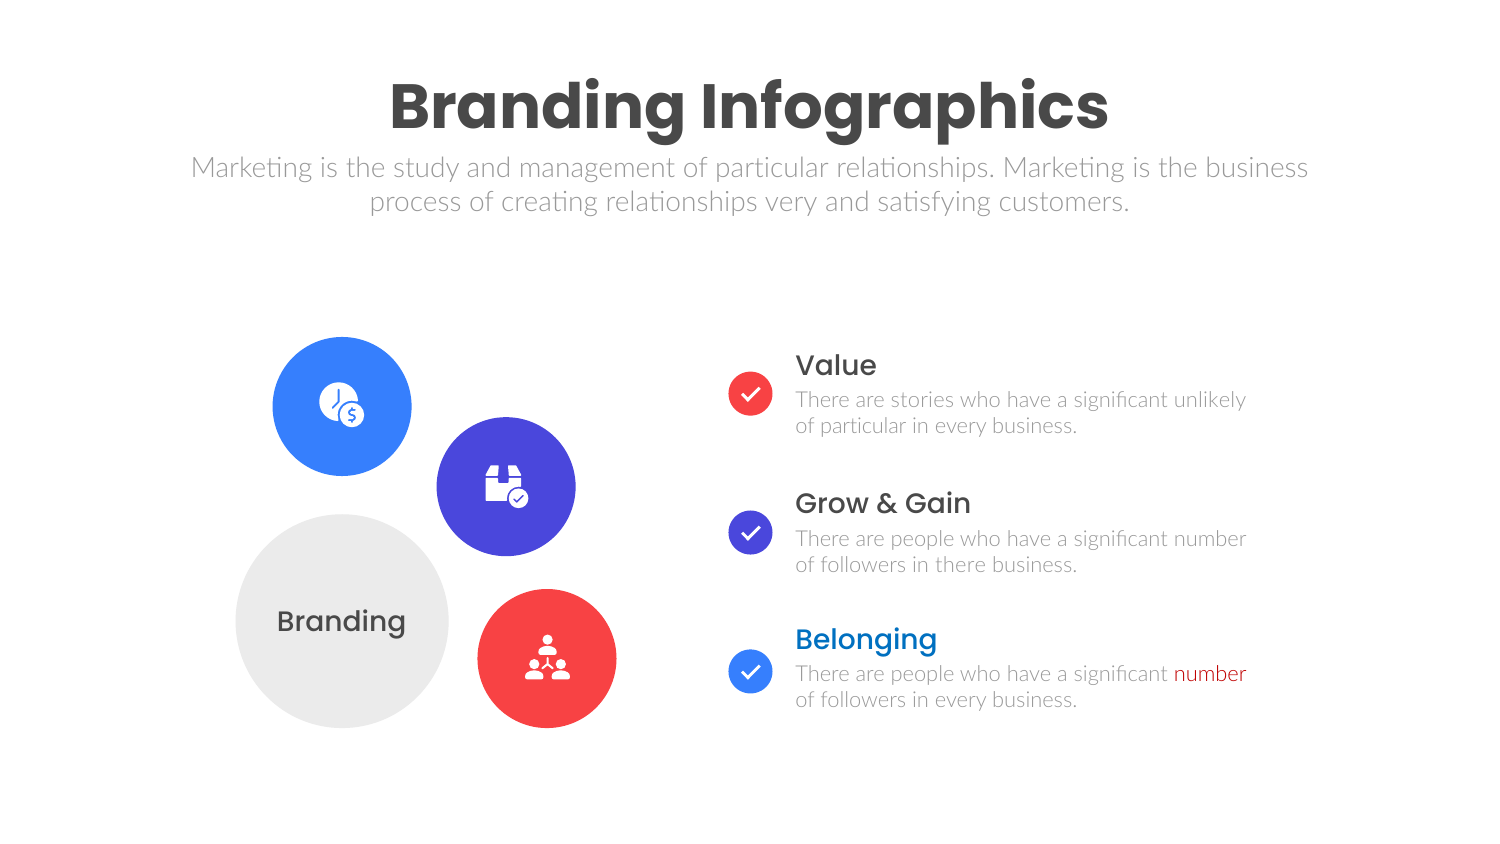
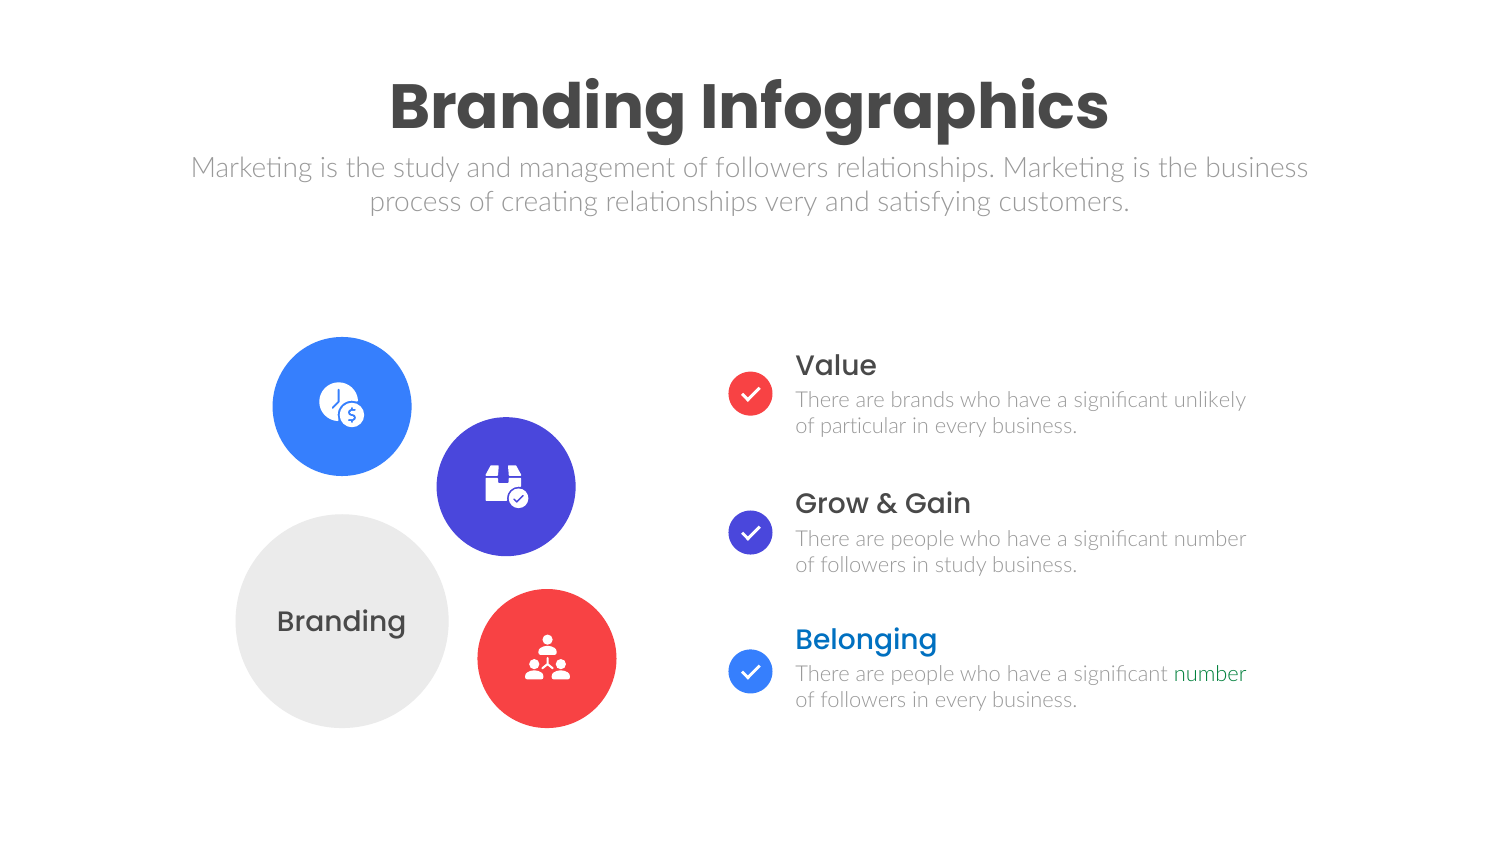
management of particular: particular -> followers
stories: stories -> brands
in there: there -> study
number at (1210, 674) colour: red -> green
